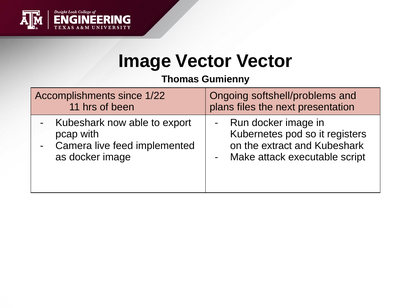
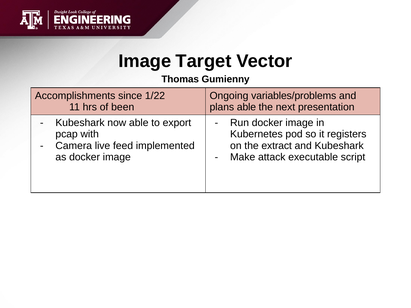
Image Vector: Vector -> Target
softshell/problems: softshell/problems -> variables/problems
plans files: files -> able
